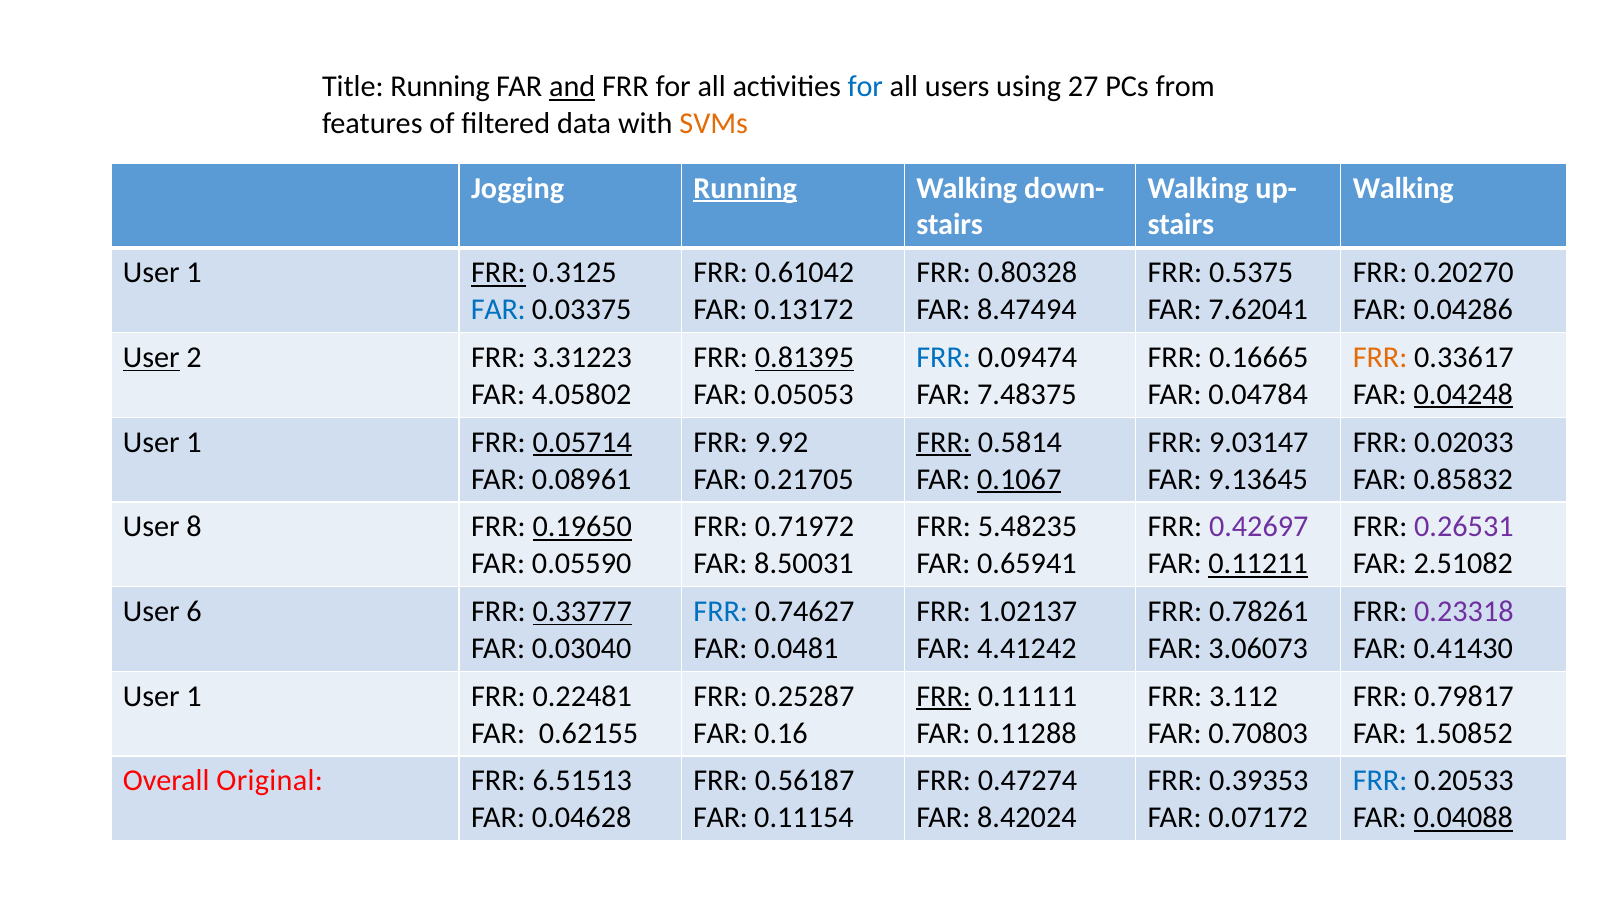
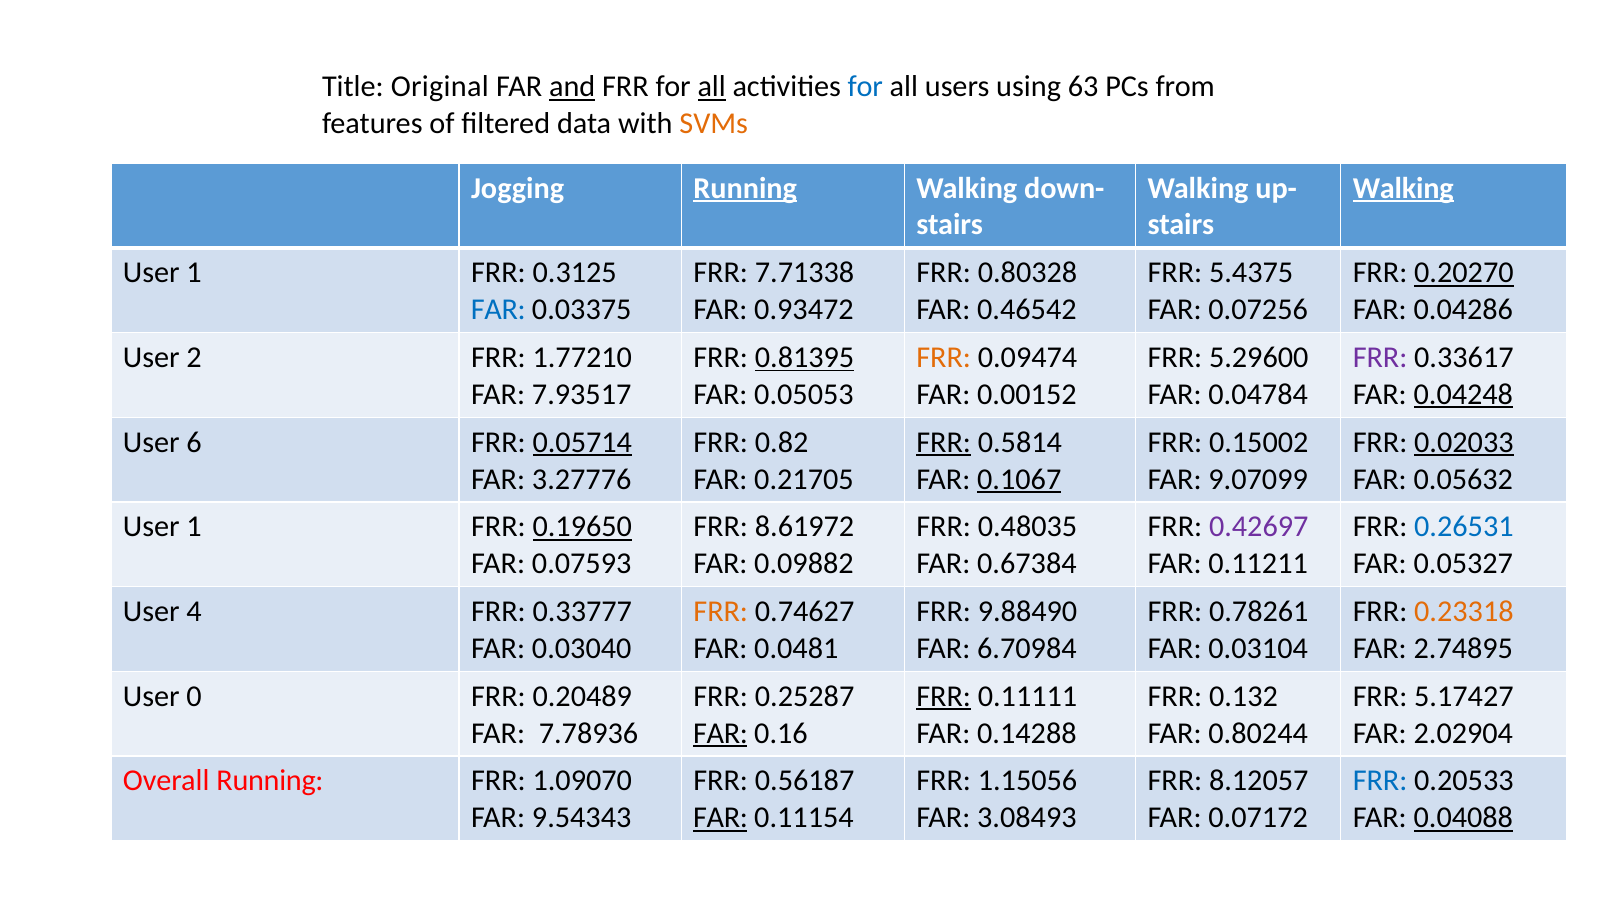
Title Running: Running -> Original
all at (712, 87) underline: none -> present
27: 27 -> 63
Walking at (1403, 188) underline: none -> present
FRR at (498, 273) underline: present -> none
0.61042: 0.61042 -> 7.71338
0.5375: 0.5375 -> 5.4375
0.20270 underline: none -> present
0.13172: 0.13172 -> 0.93472
8.47494: 8.47494 -> 0.46542
7.62041: 7.62041 -> 0.07256
User at (151, 358) underline: present -> none
3.31223: 3.31223 -> 1.77210
FRR at (944, 358) colour: blue -> orange
0.16665: 0.16665 -> 5.29600
FRR at (1380, 358) colour: orange -> purple
4.05802: 4.05802 -> 7.93517
7.48375: 7.48375 -> 0.00152
1 at (194, 442): 1 -> 6
9.92: 9.92 -> 0.82
9.03147: 9.03147 -> 0.15002
0.02033 underline: none -> present
0.08961: 0.08961 -> 3.27776
9.13645: 9.13645 -> 9.07099
0.85832: 0.85832 -> 0.05632
8 at (194, 527): 8 -> 1
0.71972: 0.71972 -> 8.61972
5.48235: 5.48235 -> 0.48035
0.26531 colour: purple -> blue
0.05590: 0.05590 -> 0.07593
8.50031: 8.50031 -> 0.09882
0.65941: 0.65941 -> 0.67384
0.11211 underline: present -> none
2.51082: 2.51082 -> 0.05327
6: 6 -> 4
0.33777 underline: present -> none
FRR at (721, 612) colour: blue -> orange
1.02137: 1.02137 -> 9.88490
0.23318 colour: purple -> orange
4.41242: 4.41242 -> 6.70984
3.06073: 3.06073 -> 0.03104
0.41430: 0.41430 -> 2.74895
1 at (194, 697): 1 -> 0
0.22481: 0.22481 -> 0.20489
3.112: 3.112 -> 0.132
0.79817: 0.79817 -> 5.17427
0.62155: 0.62155 -> 7.78936
FAR at (721, 733) underline: none -> present
0.11288: 0.11288 -> 0.14288
0.70803: 0.70803 -> 0.80244
1.50852: 1.50852 -> 2.02904
Overall Original: Original -> Running
6.51513: 6.51513 -> 1.09070
0.47274: 0.47274 -> 1.15056
0.39353: 0.39353 -> 8.12057
0.04628: 0.04628 -> 9.54343
FAR at (721, 818) underline: none -> present
8.42024: 8.42024 -> 3.08493
